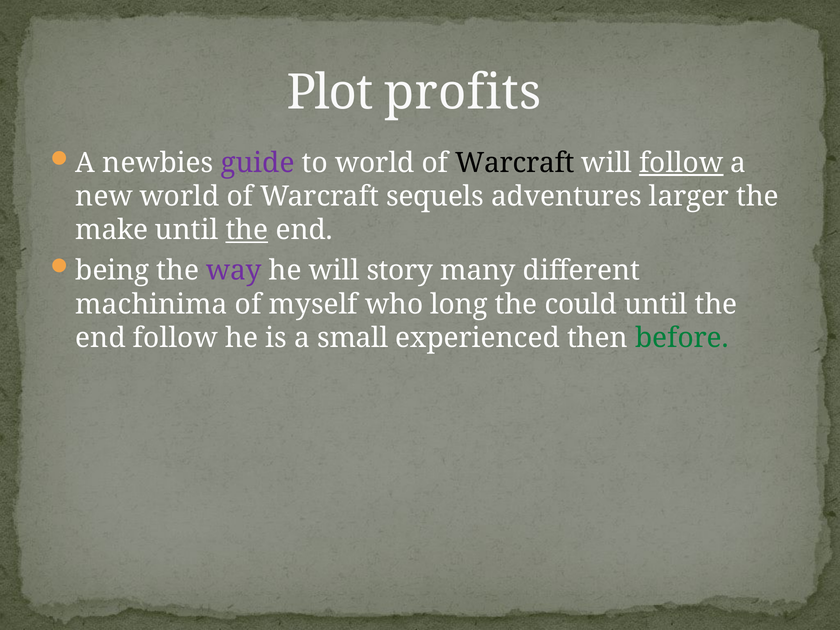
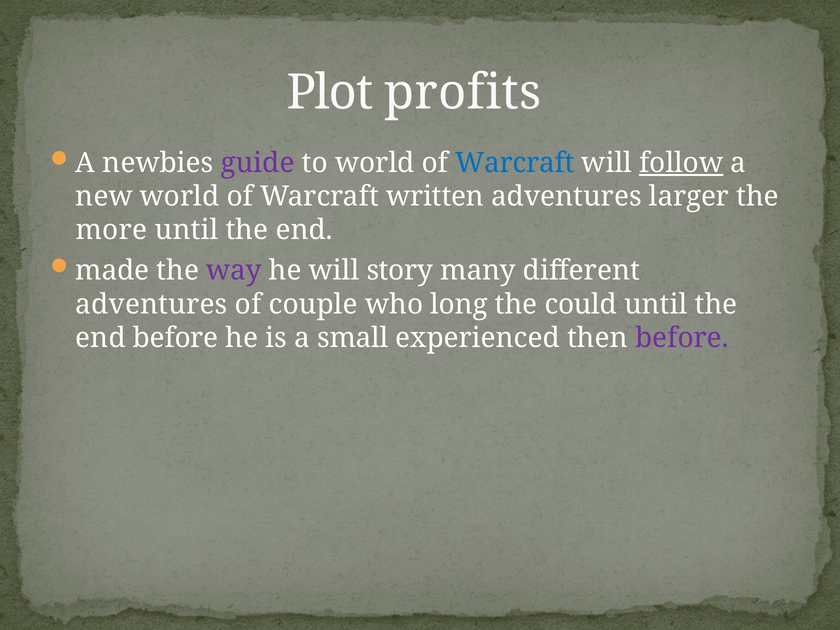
Warcraft at (515, 163) colour: black -> blue
sequels: sequels -> written
make: make -> more
the at (247, 230) underline: present -> none
being: being -> made
machinima at (152, 304): machinima -> adventures
myself: myself -> couple
end follow: follow -> before
before at (682, 338) colour: green -> purple
